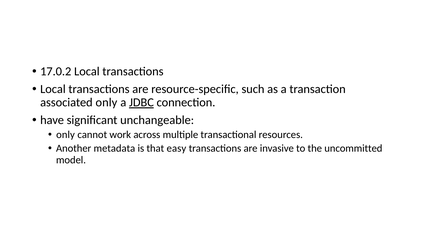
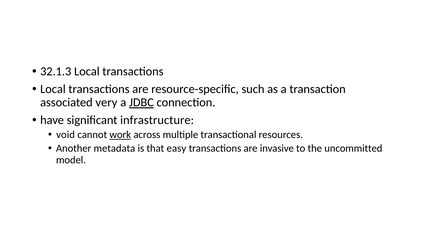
17.0.2: 17.0.2 -> 32.1.3
associated only: only -> very
unchangeable: unchangeable -> infrastructure
only at (66, 135): only -> void
work underline: none -> present
